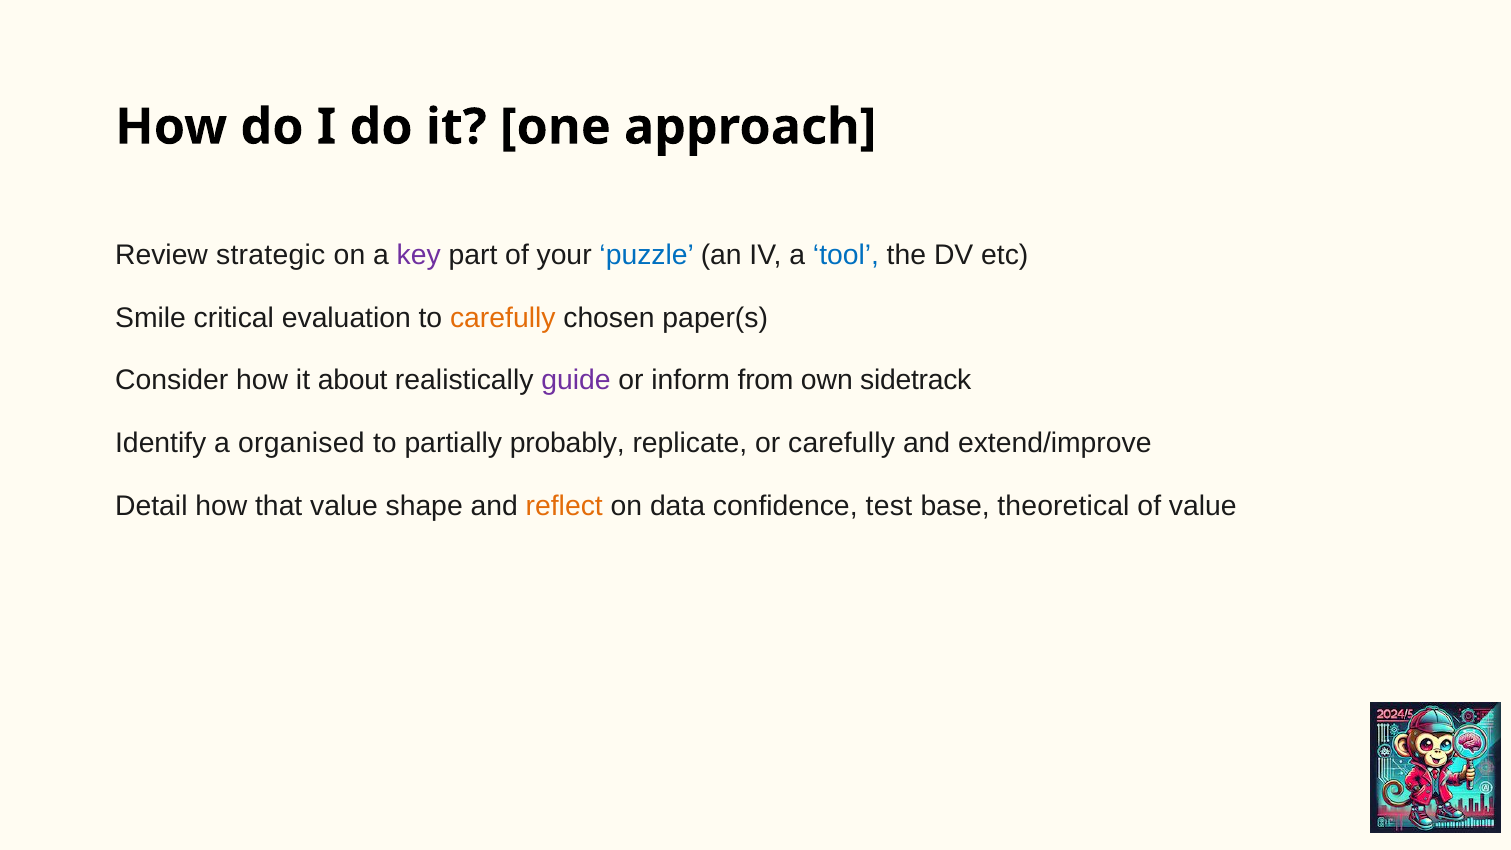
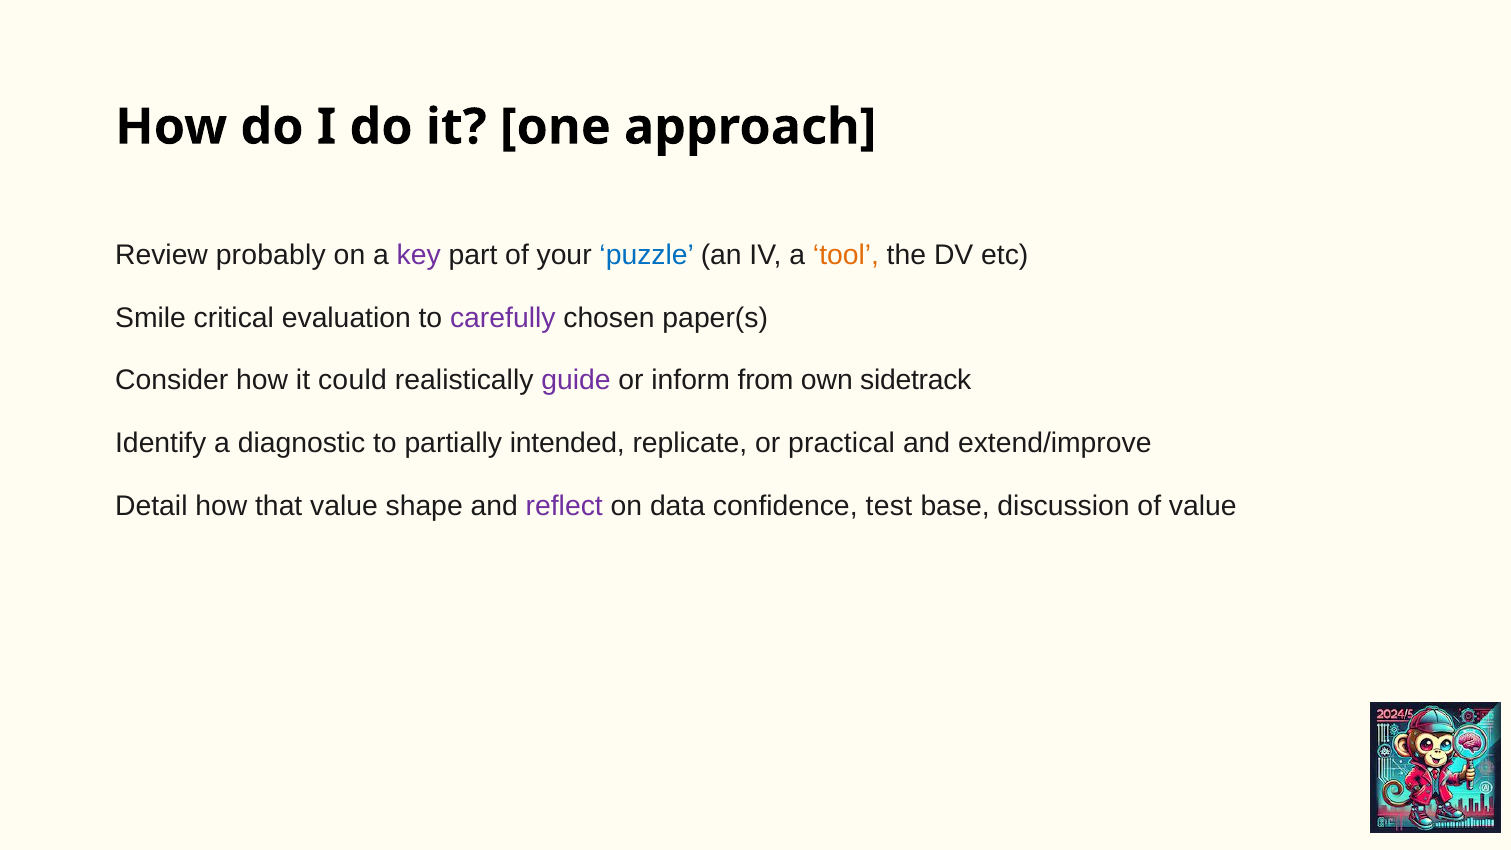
strategic: strategic -> probably
tool colour: blue -> orange
carefully at (503, 318) colour: orange -> purple
about: about -> could
organised: organised -> diagnostic
probably: probably -> intended
or carefully: carefully -> practical
reflect colour: orange -> purple
theoretical: theoretical -> discussion
